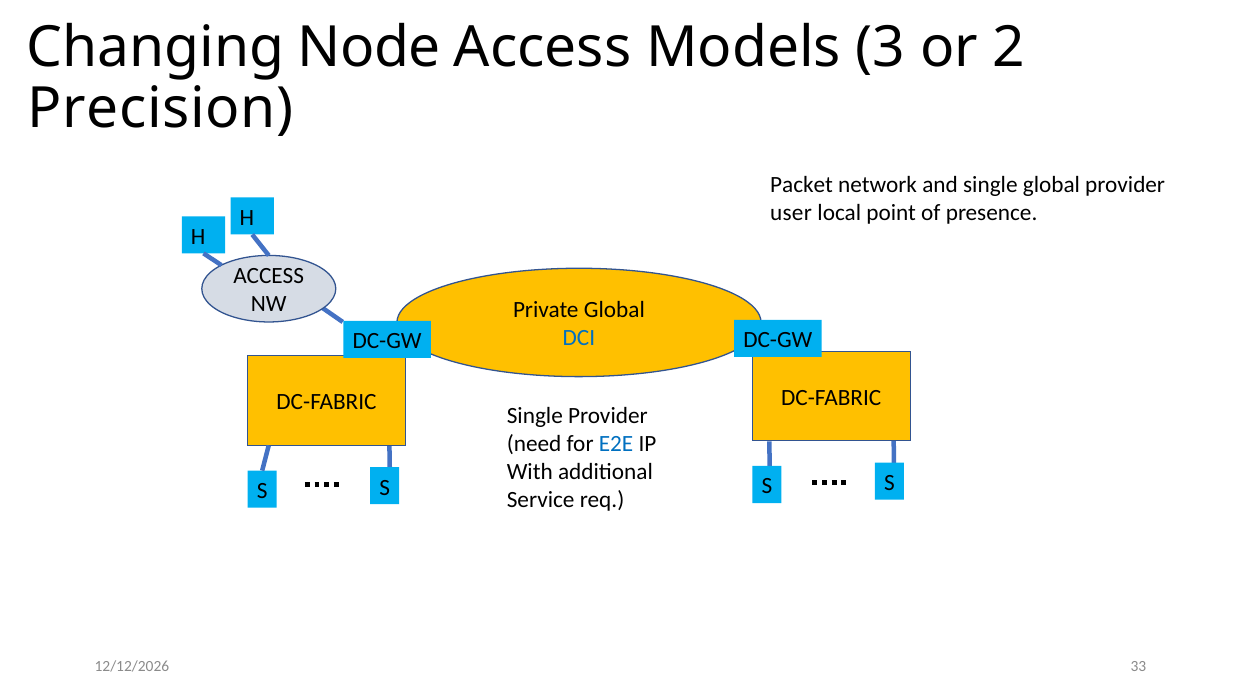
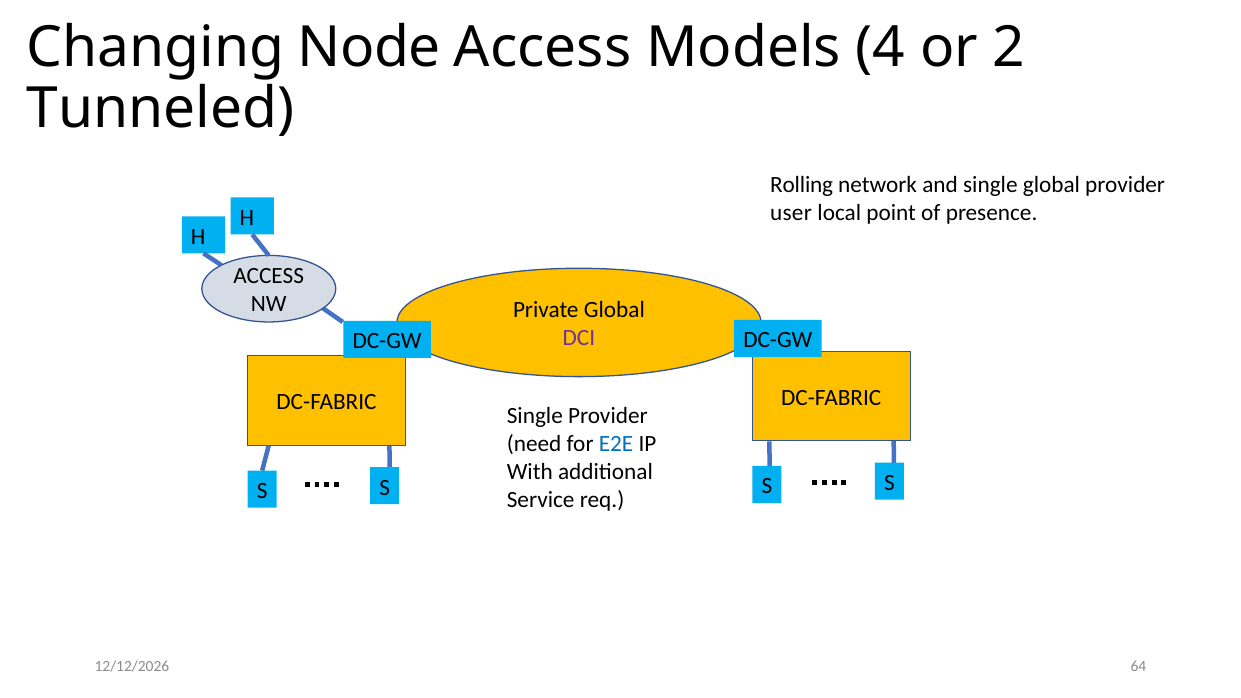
3: 3 -> 4
Precision: Precision -> Tunneled
Packet: Packet -> Rolling
DCI colour: blue -> purple
33: 33 -> 64
